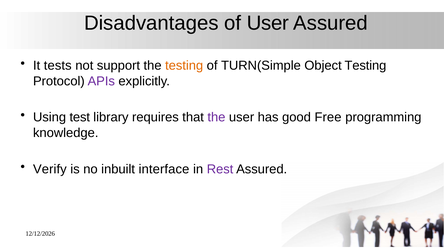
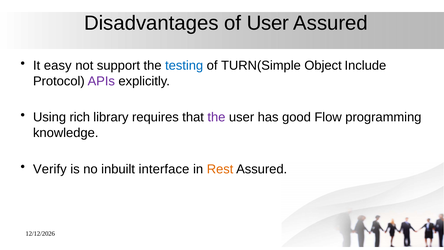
tests: tests -> easy
testing at (184, 66) colour: orange -> blue
Object Testing: Testing -> Include
test: test -> rich
Free: Free -> Flow
Rest colour: purple -> orange
